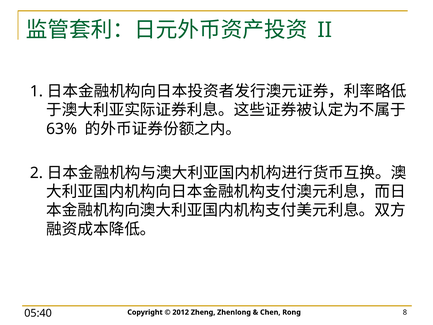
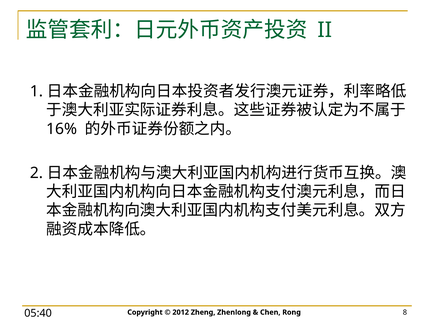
63%: 63% -> 16%
